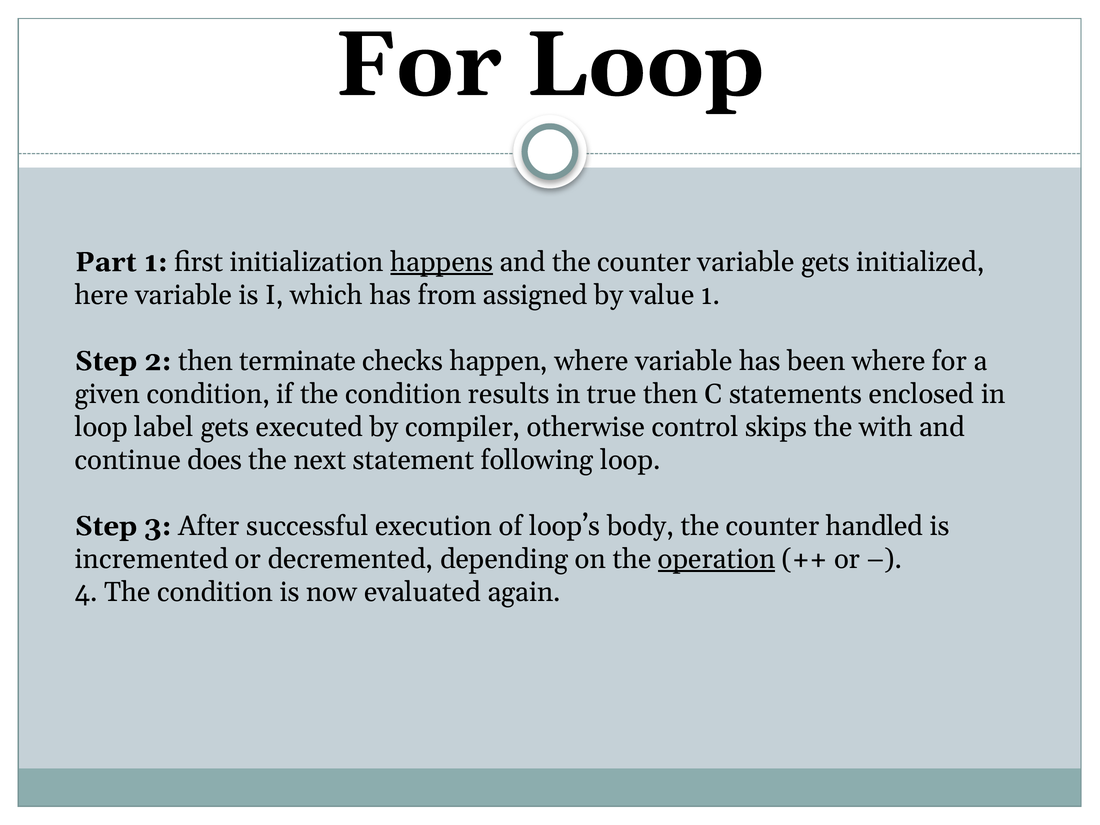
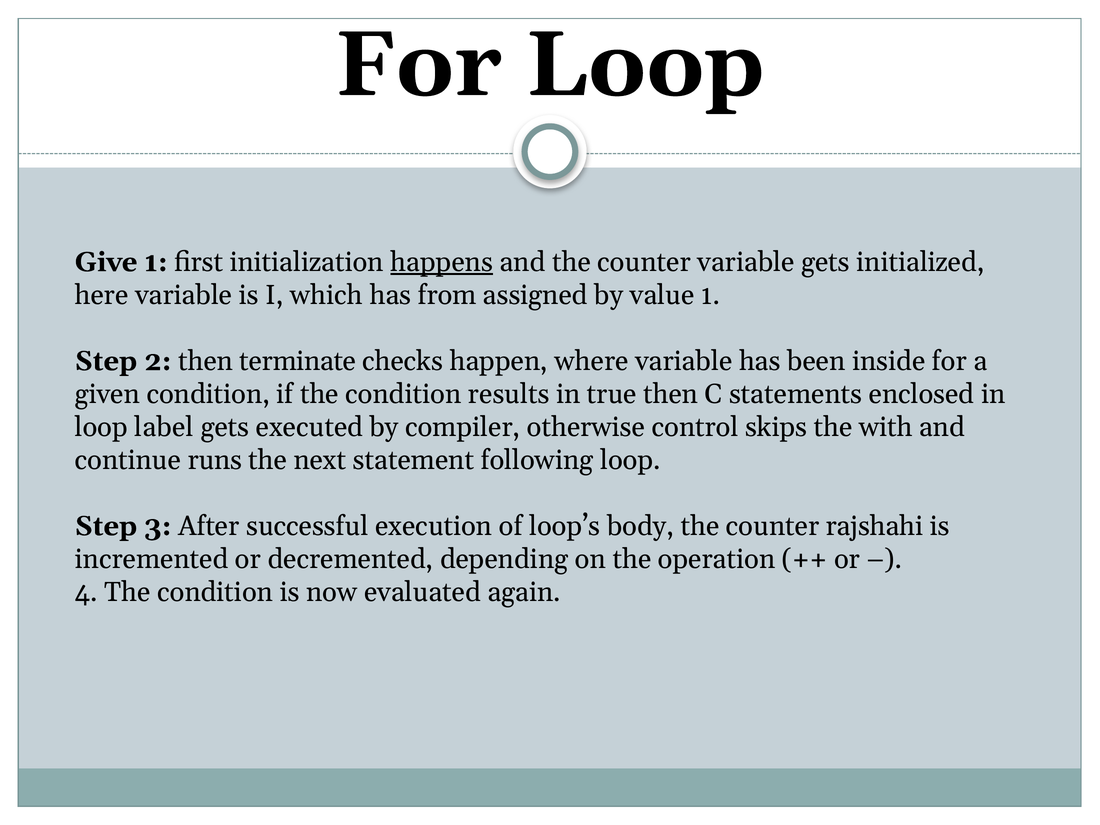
Part: Part -> Give
been where: where -> inside
does: does -> runs
handled: handled -> rajshahi
operation underline: present -> none
